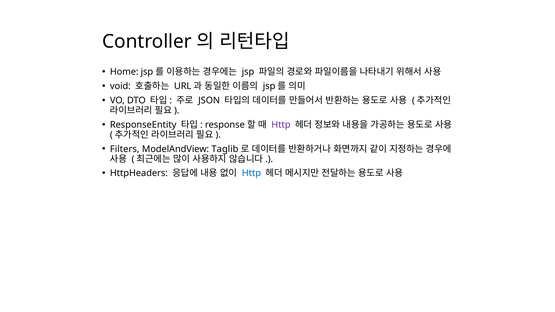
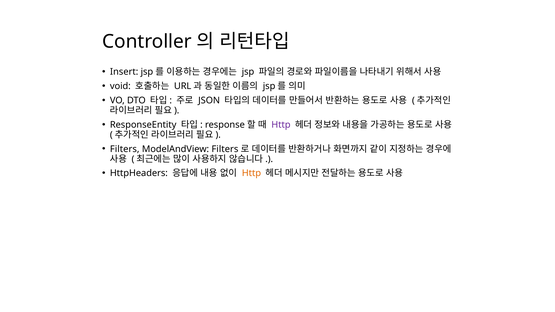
Home: Home -> Insert
ModelAndView Taglib: Taglib -> Filters
Http at (251, 173) colour: blue -> orange
